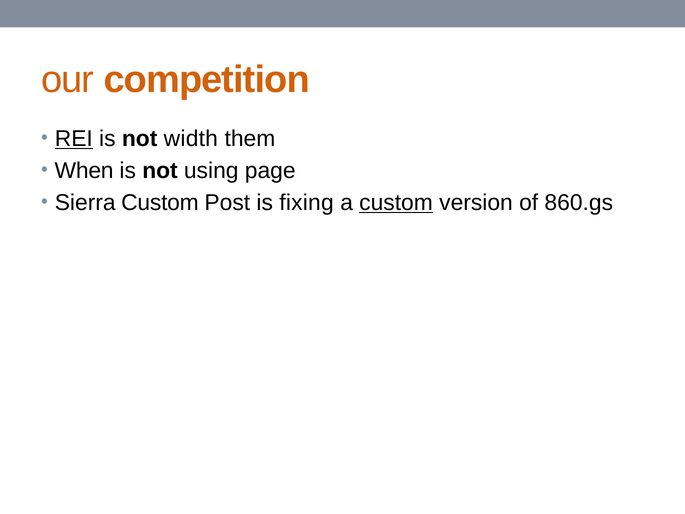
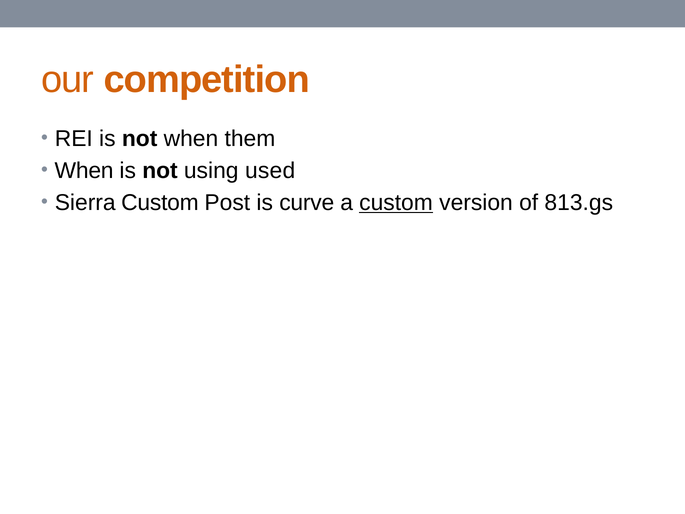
REI underline: present -> none
not width: width -> when
page: page -> used
fixing: fixing -> curve
860.gs: 860.gs -> 813.gs
